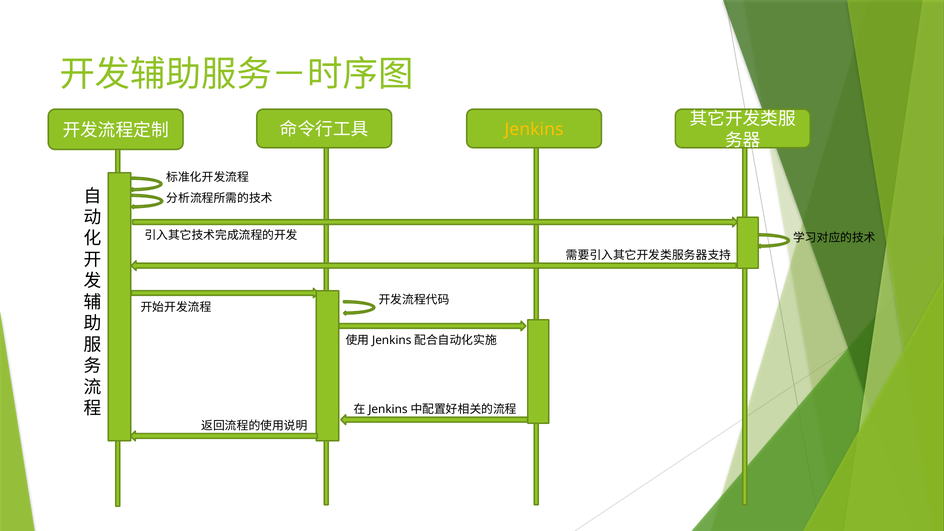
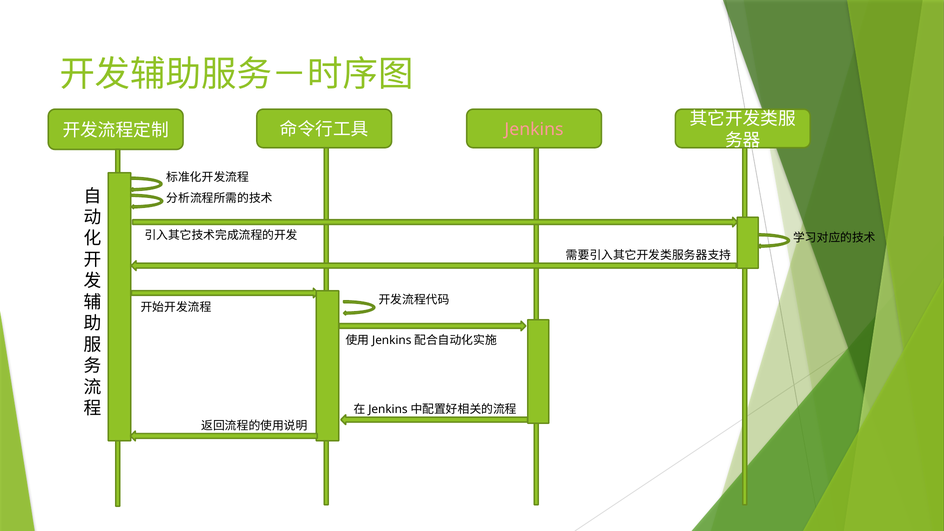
Jenkins colour: yellow -> pink
